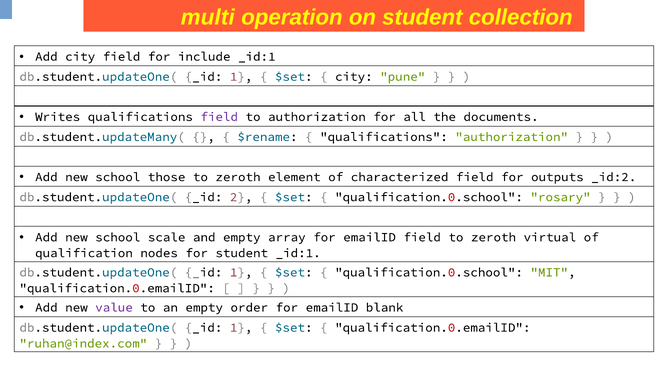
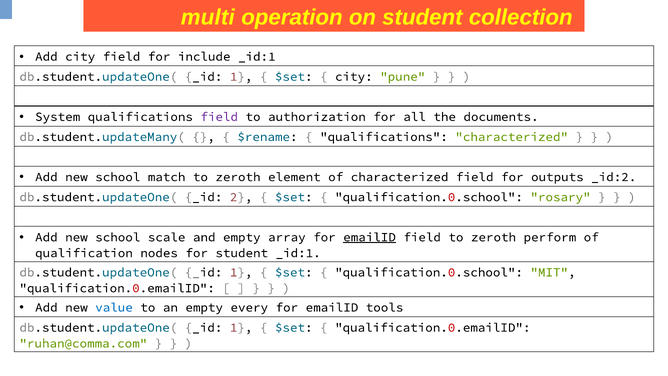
Writes: Writes -> System
qualifications authorization: authorization -> characterized
those: those -> match
emailID at (370, 237) underline: none -> present
virtual: virtual -> perform
value colour: purple -> blue
order: order -> every
blank: blank -> tools
ruhan@index.com: ruhan@index.com -> ruhan@comma.com
